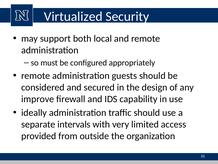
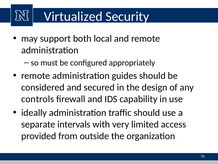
guests: guests -> guides
improve: improve -> controls
